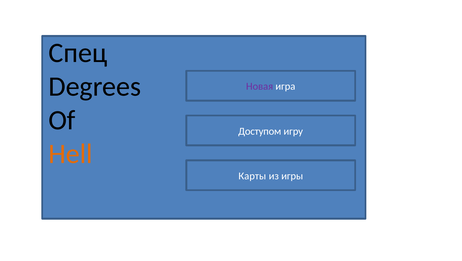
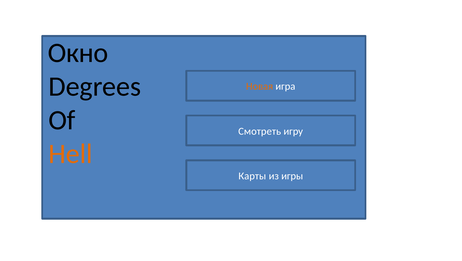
Спец: Спец -> Окно
Новая colour: purple -> orange
Доступом: Доступом -> Смотреть
